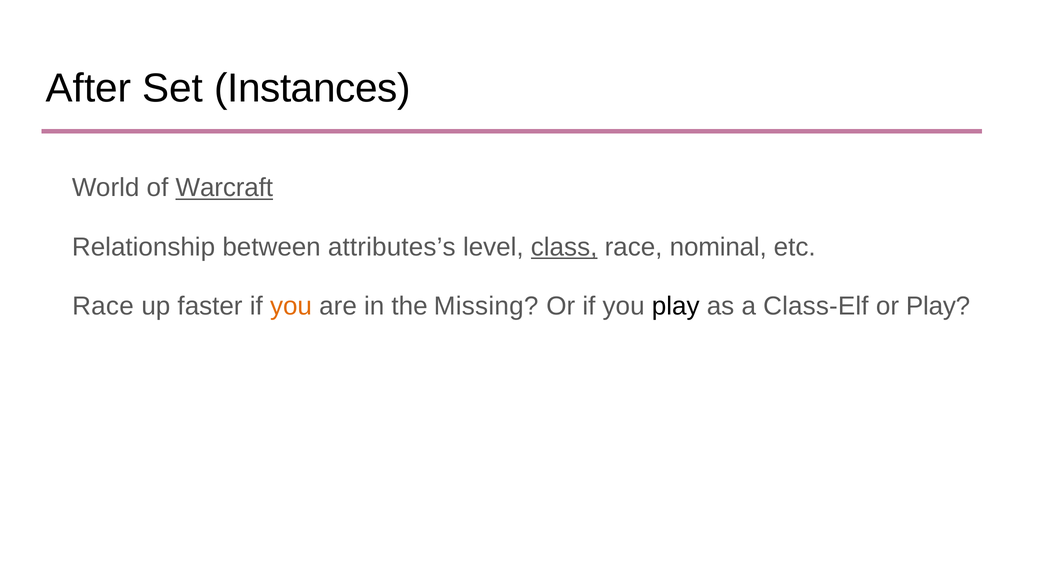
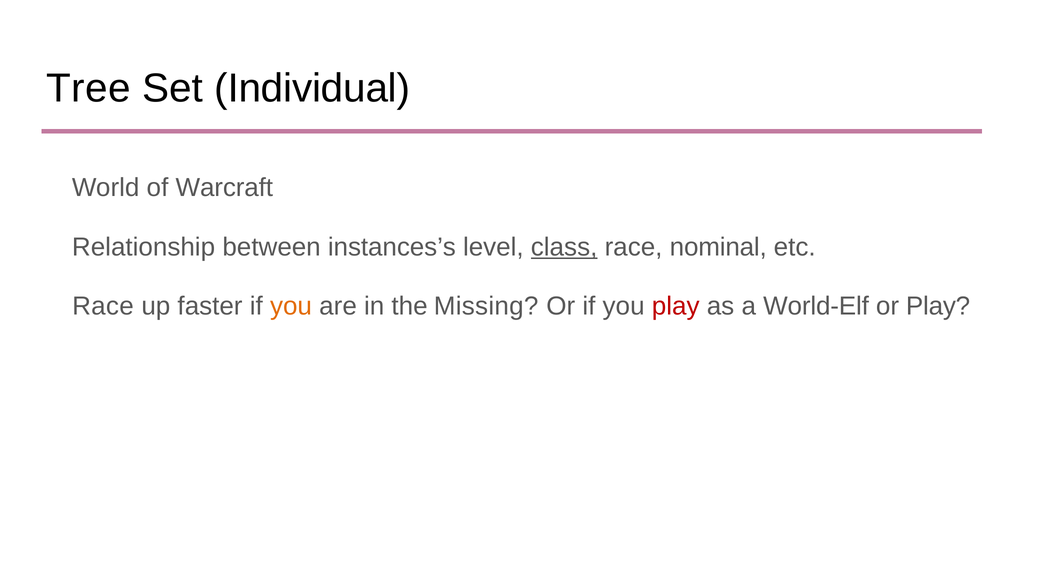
After: After -> Tree
Instances: Instances -> Individual
Warcraft underline: present -> none
attributes’s: attributes’s -> instances’s
play at (676, 306) colour: black -> red
Class-Elf: Class-Elf -> World-Elf
